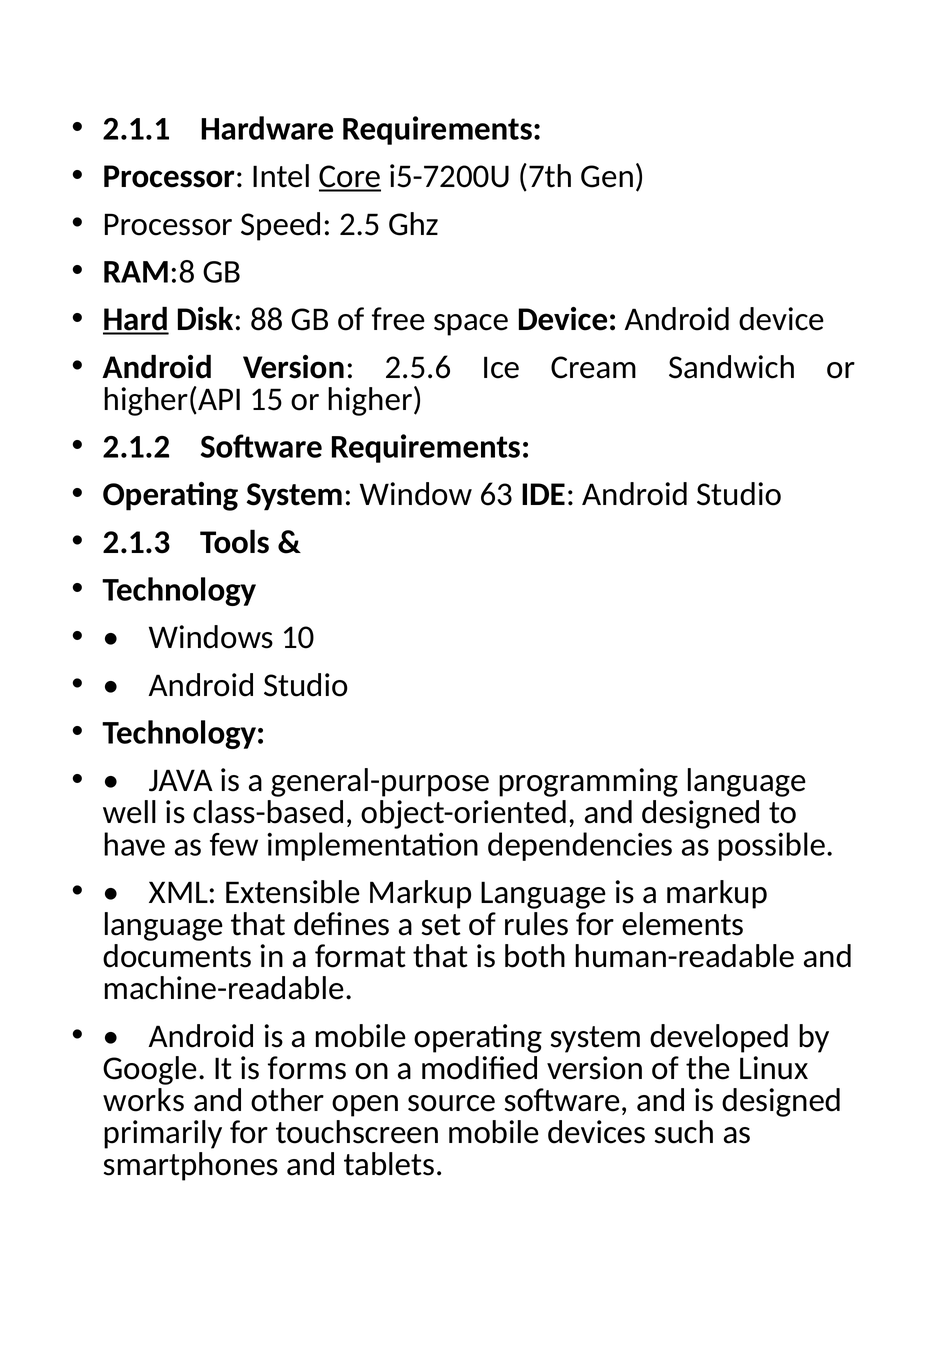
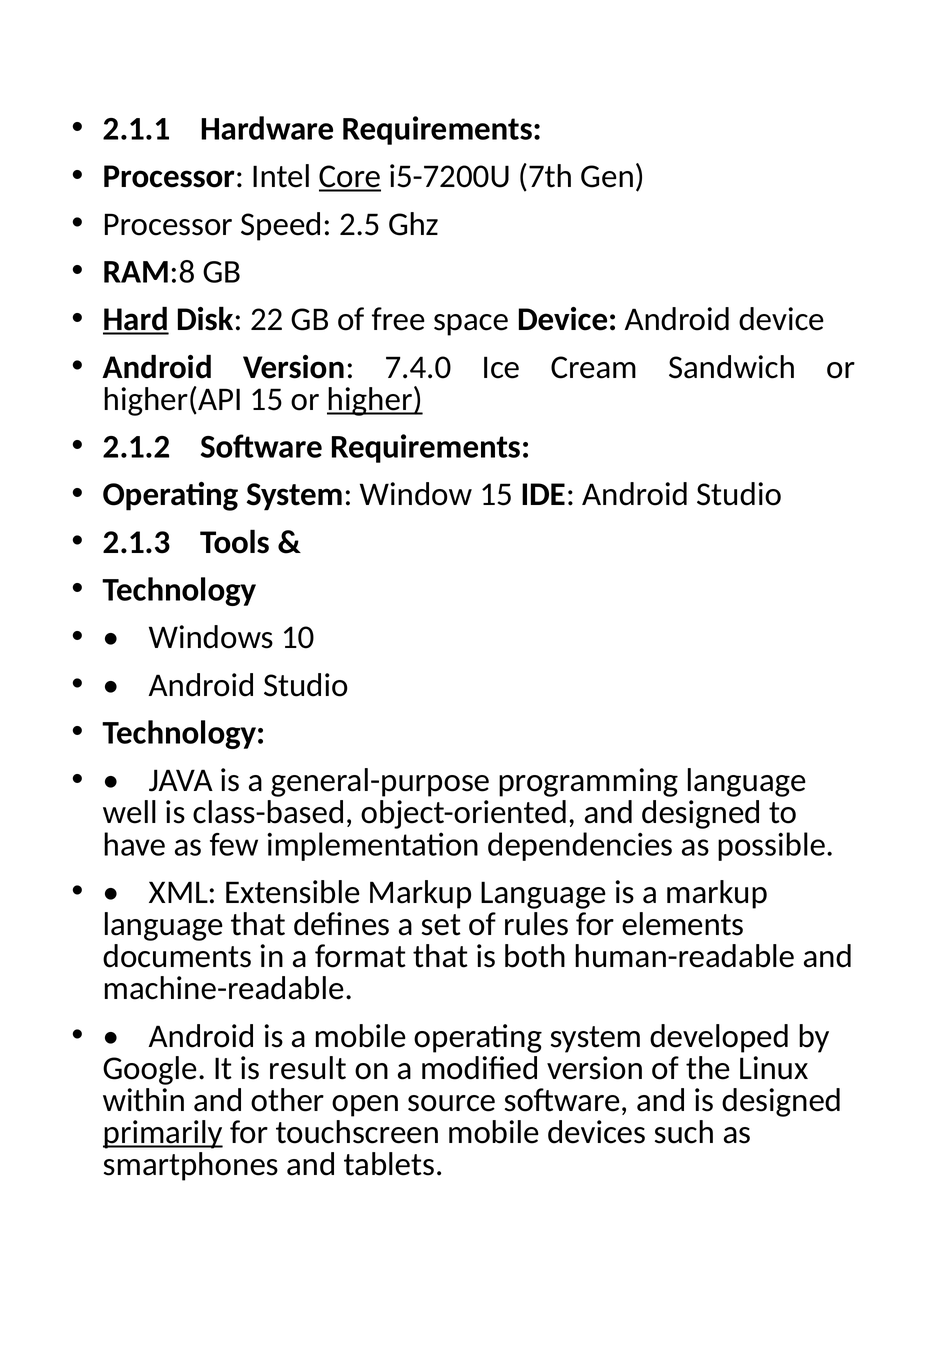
88: 88 -> 22
2.5.6: 2.5.6 -> 7.4.0
higher underline: none -> present
Window 63: 63 -> 15
forms: forms -> result
works: works -> within
primarily underline: none -> present
